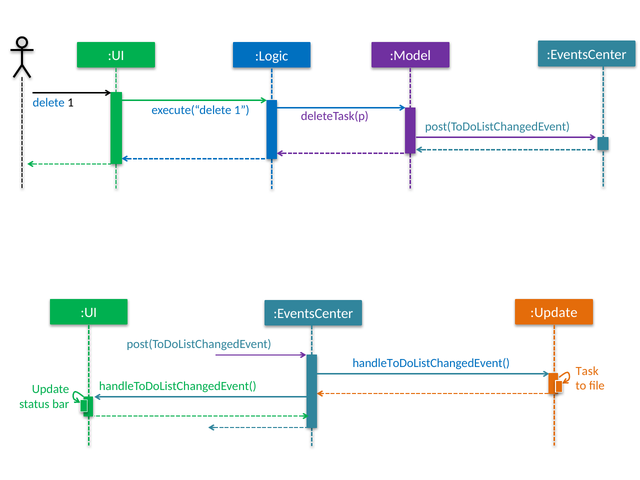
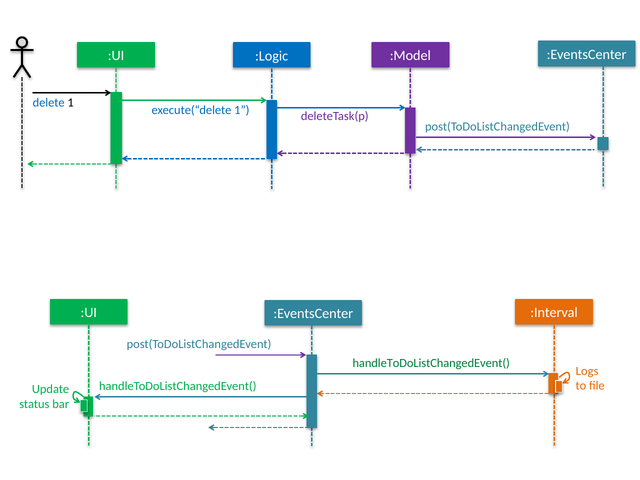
:Update: :Update -> :Interval
handleToDoListChangedEvent( at (431, 363) colour: blue -> green
Task: Task -> Logs
